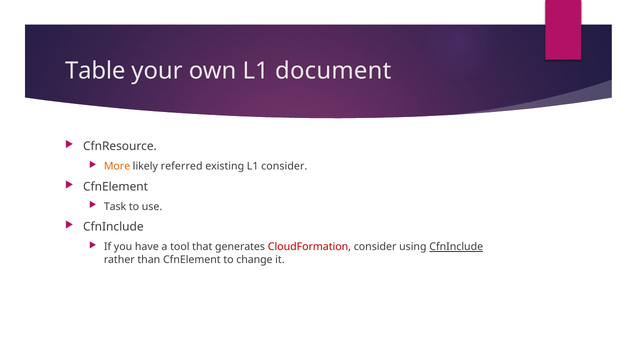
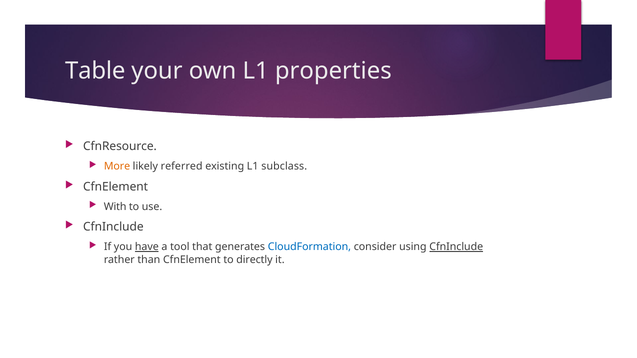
document: document -> properties
L1 consider: consider -> subclass
Task: Task -> With
have underline: none -> present
CloudFormation colour: red -> blue
change: change -> directly
